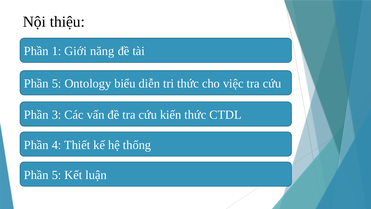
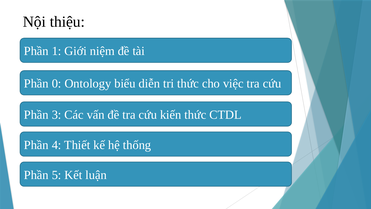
năng: năng -> niệm
5 at (57, 84): 5 -> 0
